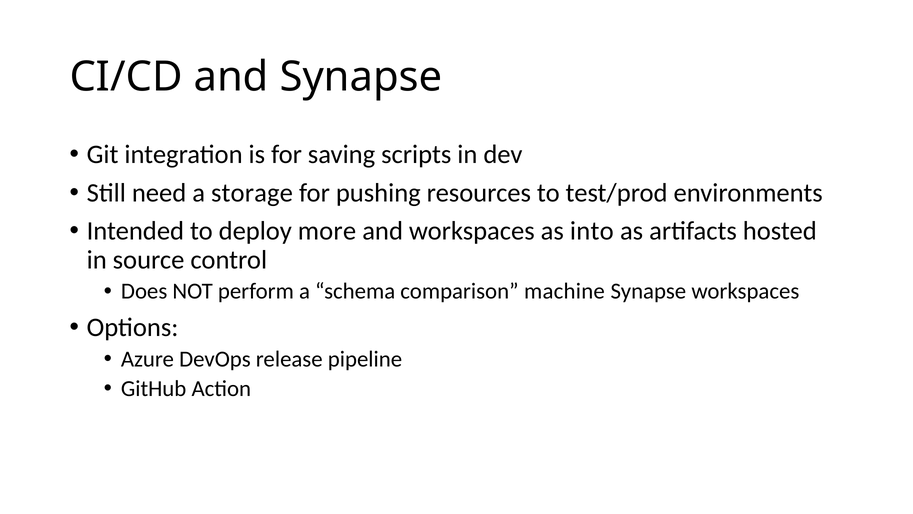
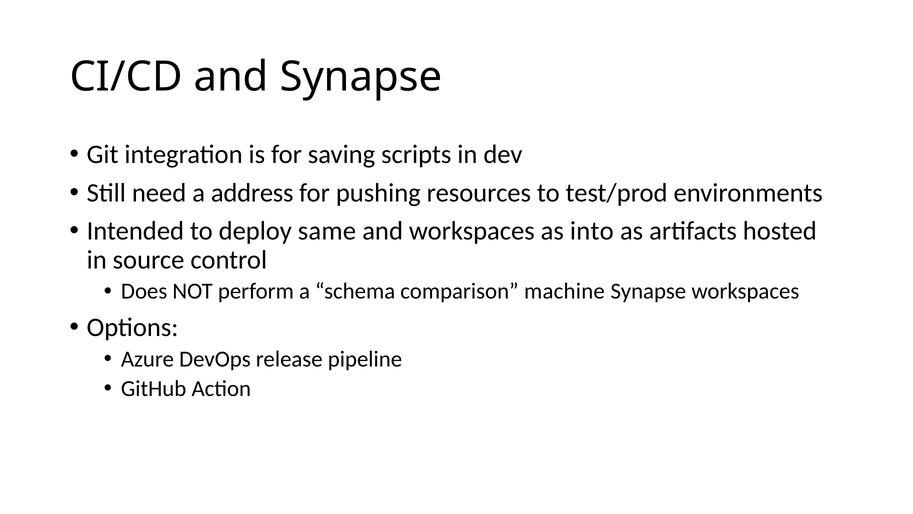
storage: storage -> address
more: more -> same
